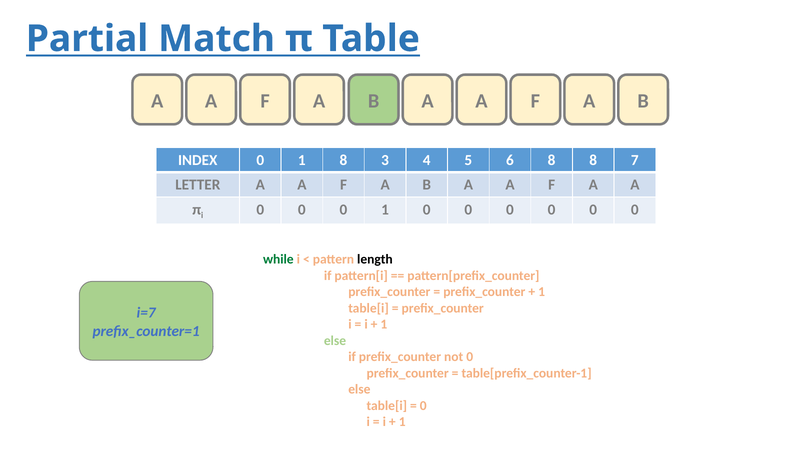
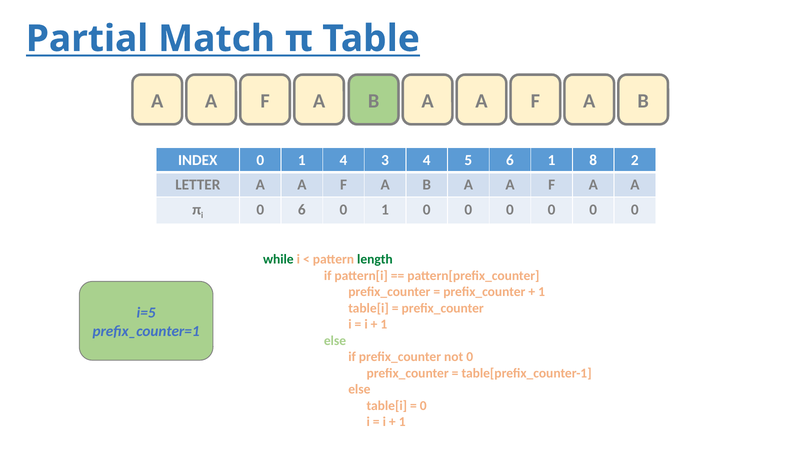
1 8: 8 -> 4
6 8: 8 -> 1
7: 7 -> 2
i 0 0: 0 -> 6
length colour: black -> green
i=7: i=7 -> i=5
